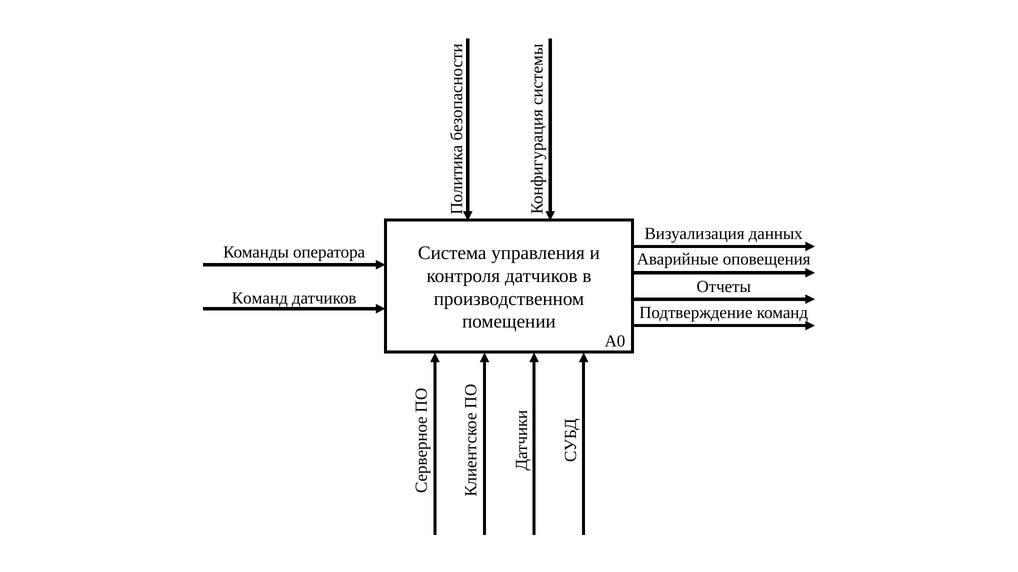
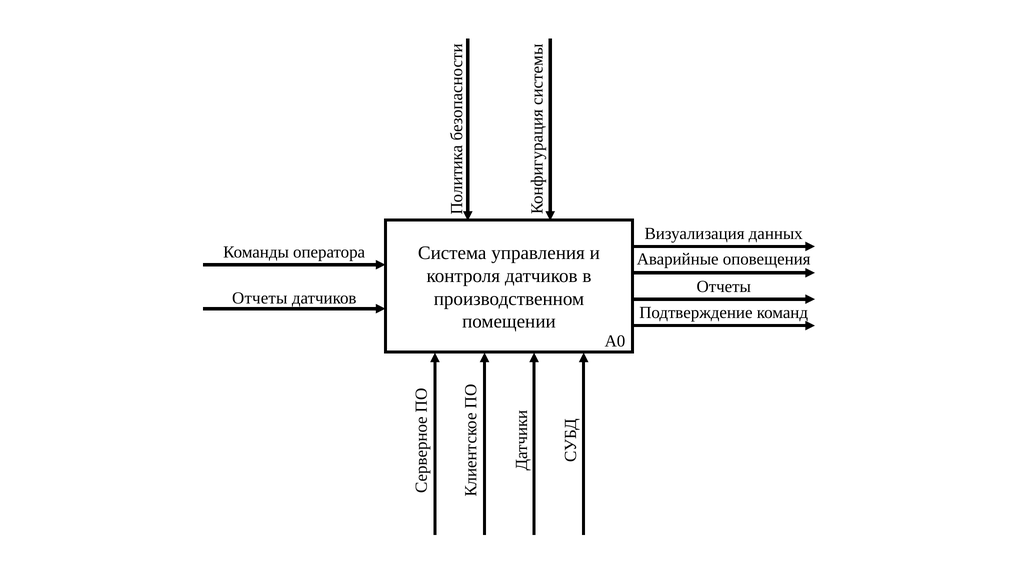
Команд at (260, 299): Команд -> Отчеты
